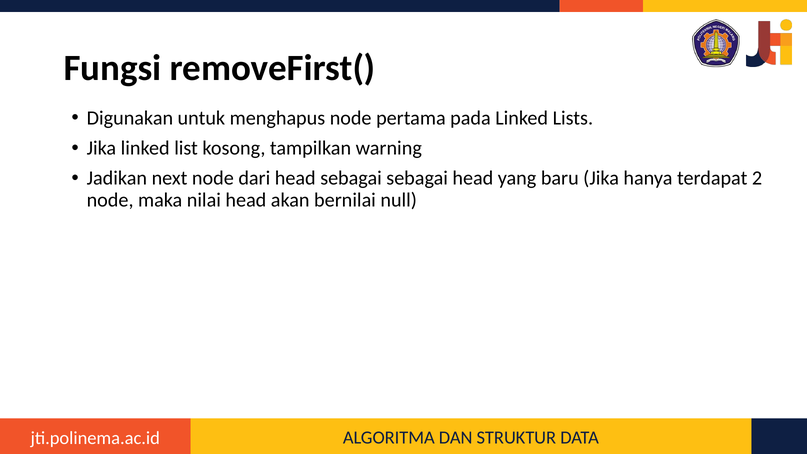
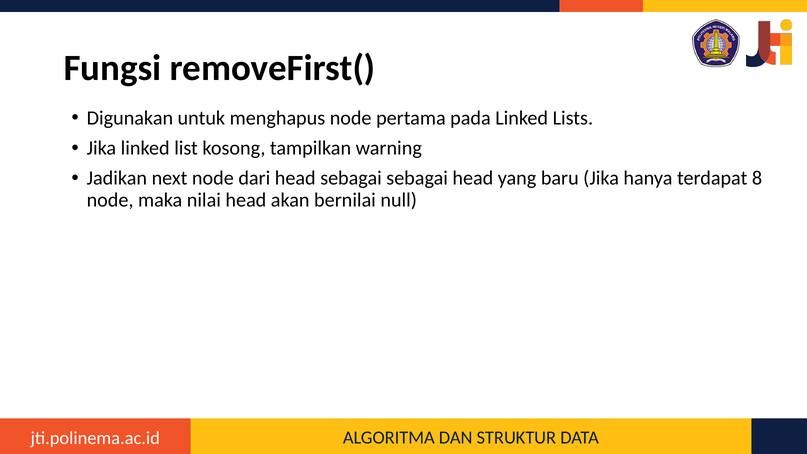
2: 2 -> 8
